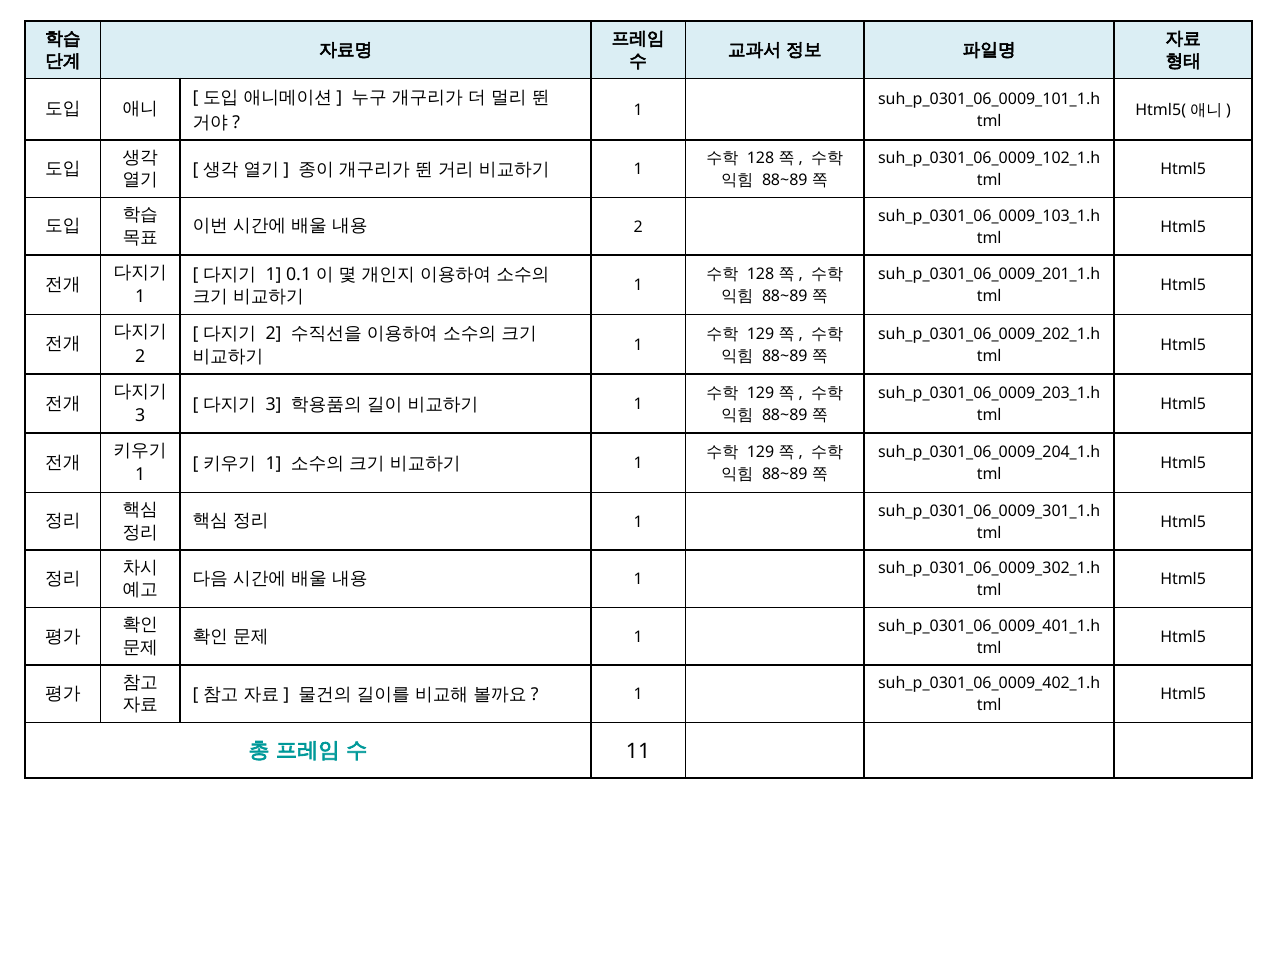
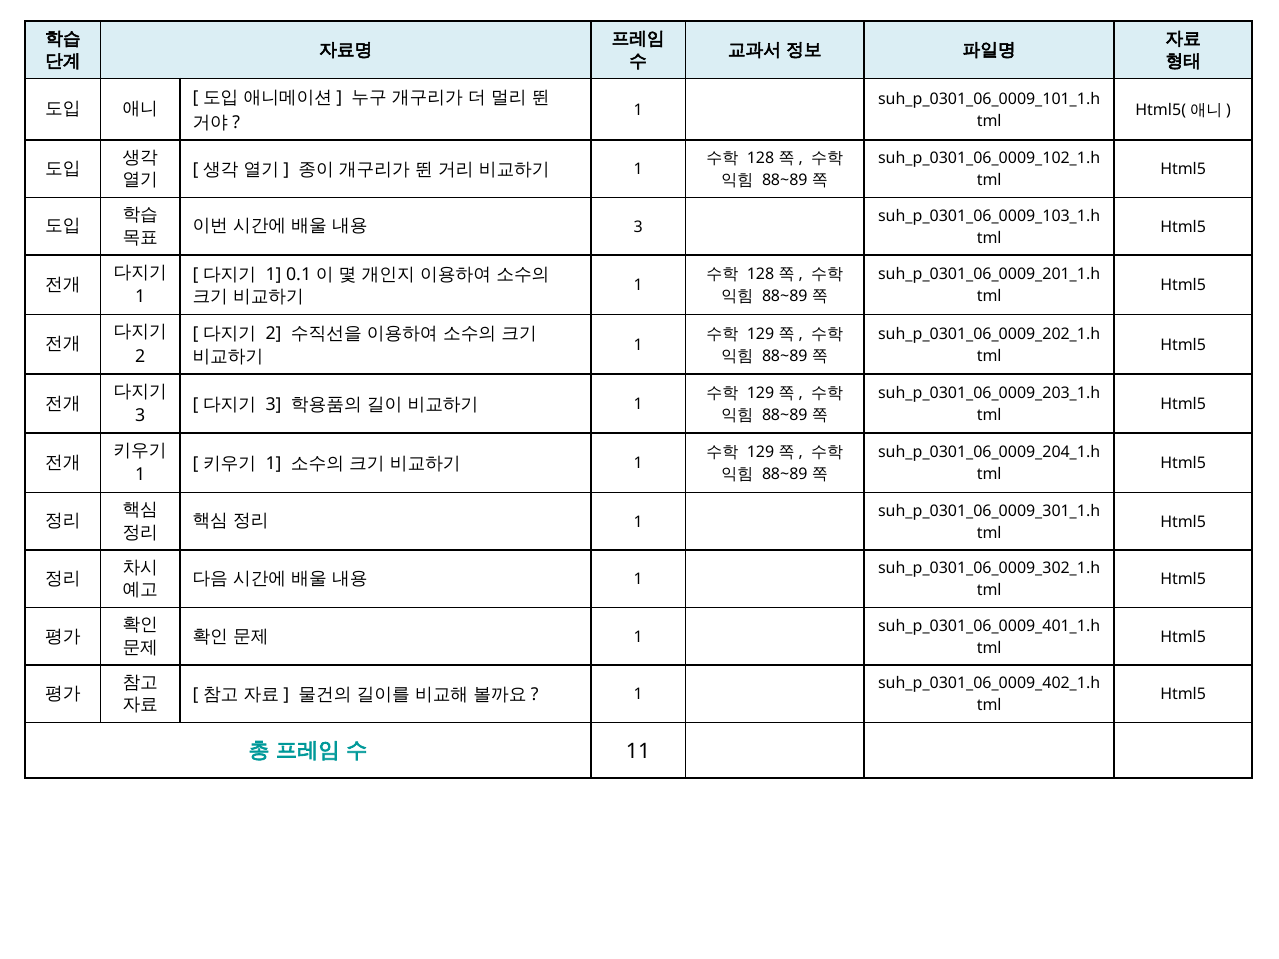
2 at (638, 227): 2 -> 3
